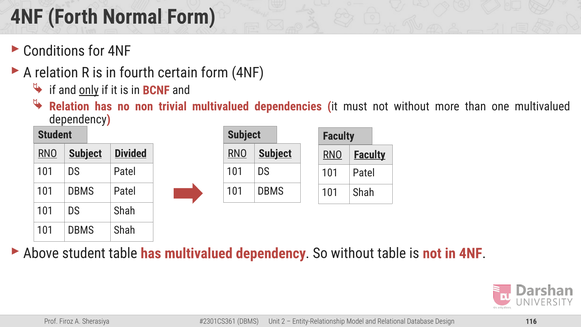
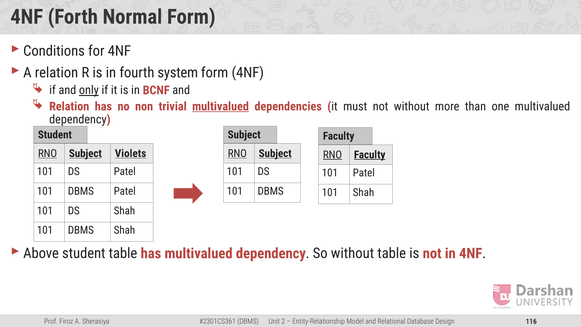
certain: certain -> system
multivalued at (221, 106) underline: none -> present
Divided: Divided -> Violets
